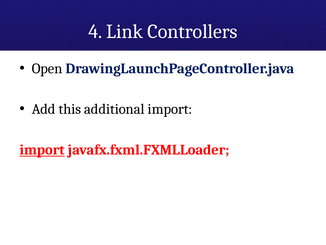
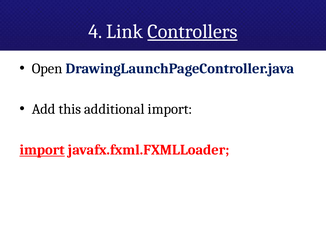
Controllers underline: none -> present
